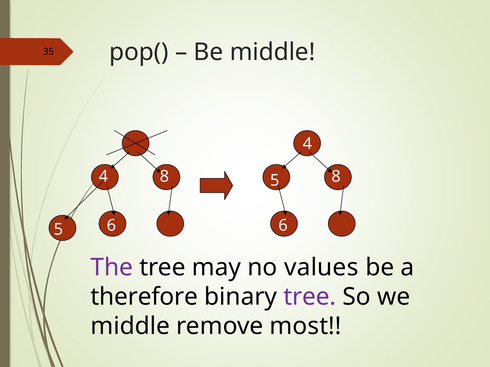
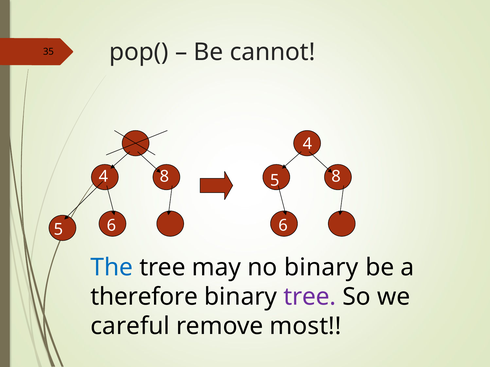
Be middle: middle -> cannot
The colour: purple -> blue
no values: values -> binary
middle at (130, 327): middle -> careful
